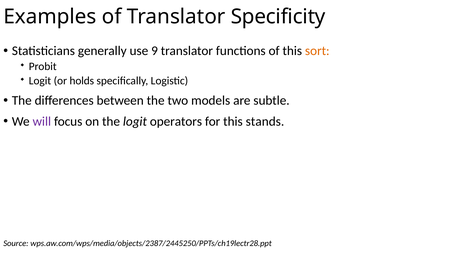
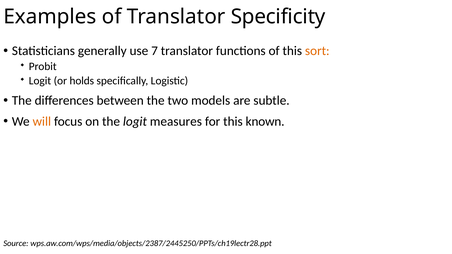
9: 9 -> 7
will colour: purple -> orange
operators: operators -> measures
stands: stands -> known
